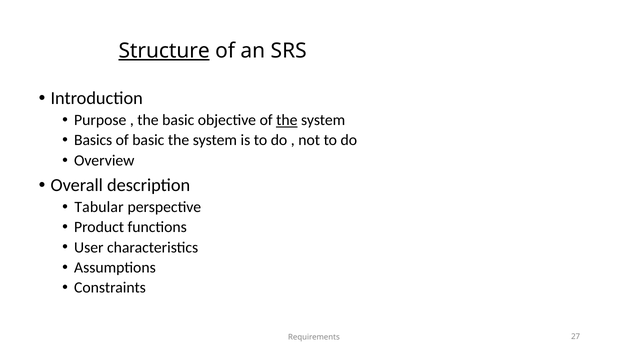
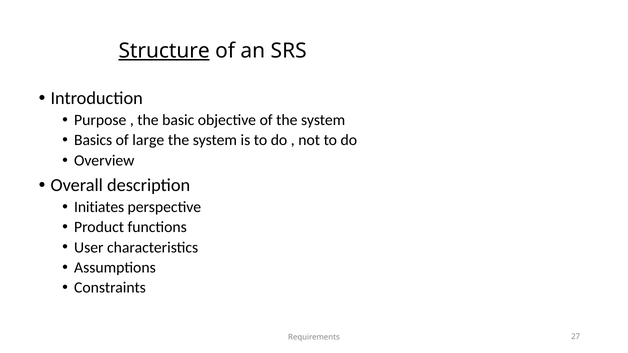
the at (287, 120) underline: present -> none
of basic: basic -> large
Tabular: Tabular -> Initiates
